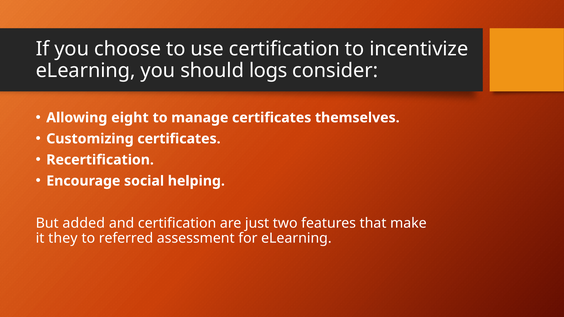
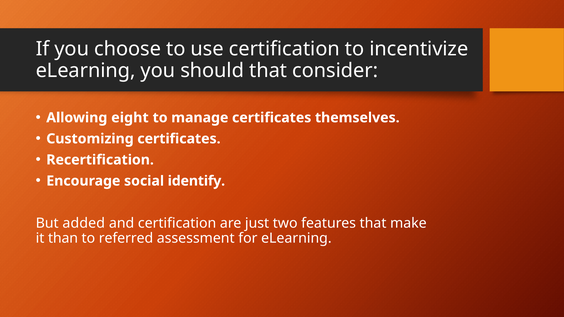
should logs: logs -> that
helping: helping -> identify
they: they -> than
